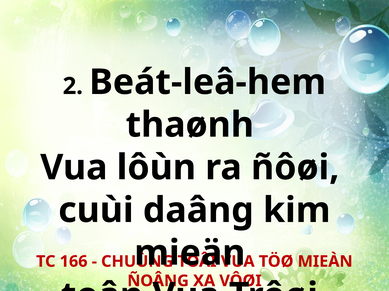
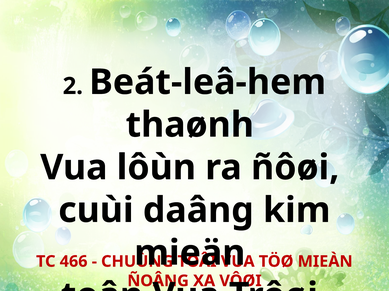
166: 166 -> 466
